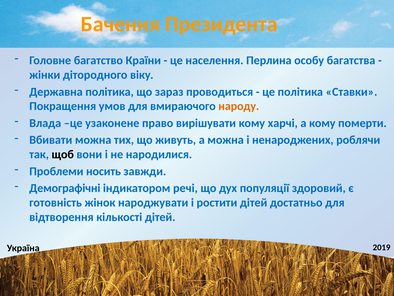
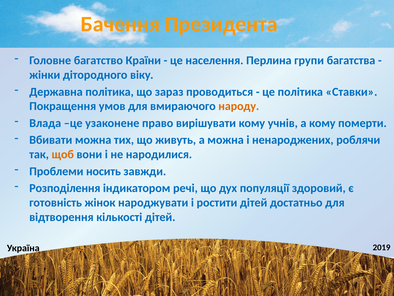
особу: особу -> групи
харчі: харчі -> учнів
щоб colour: black -> orange
Демографічні: Демографічні -> Розподілення
